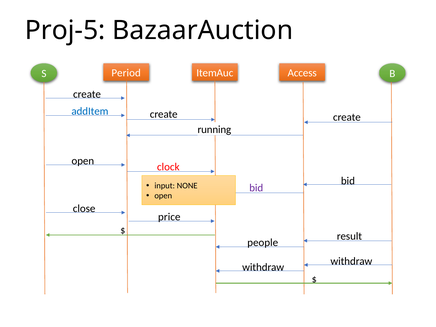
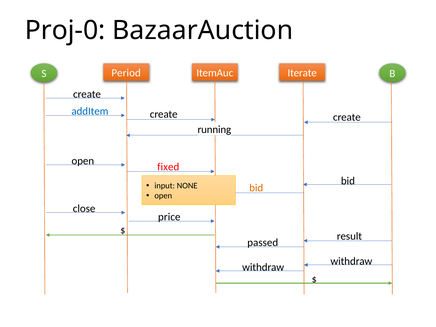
Proj-5: Proj-5 -> Proj-0
Access: Access -> Iterate
clock: clock -> fixed
bid at (256, 188) colour: purple -> orange
people: people -> passed
